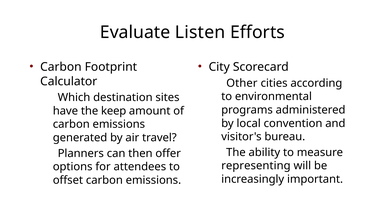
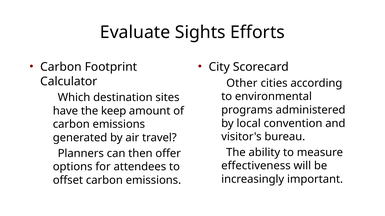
Listen: Listen -> Sights
representing: representing -> effectiveness
